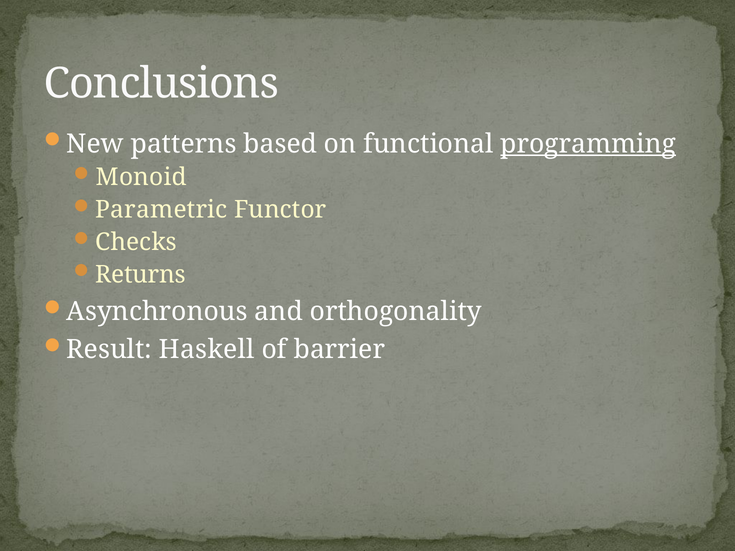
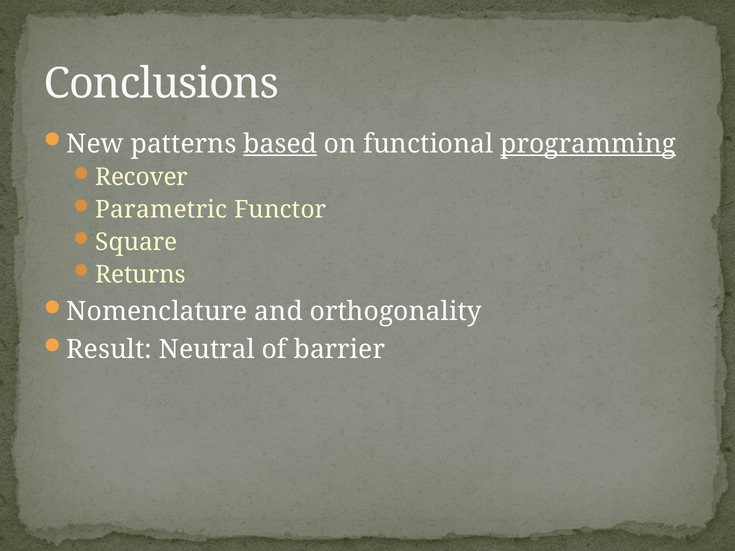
based underline: none -> present
Monoid: Monoid -> Recover
Checks: Checks -> Square
Asynchronous: Asynchronous -> Nomenclature
Haskell: Haskell -> Neutral
